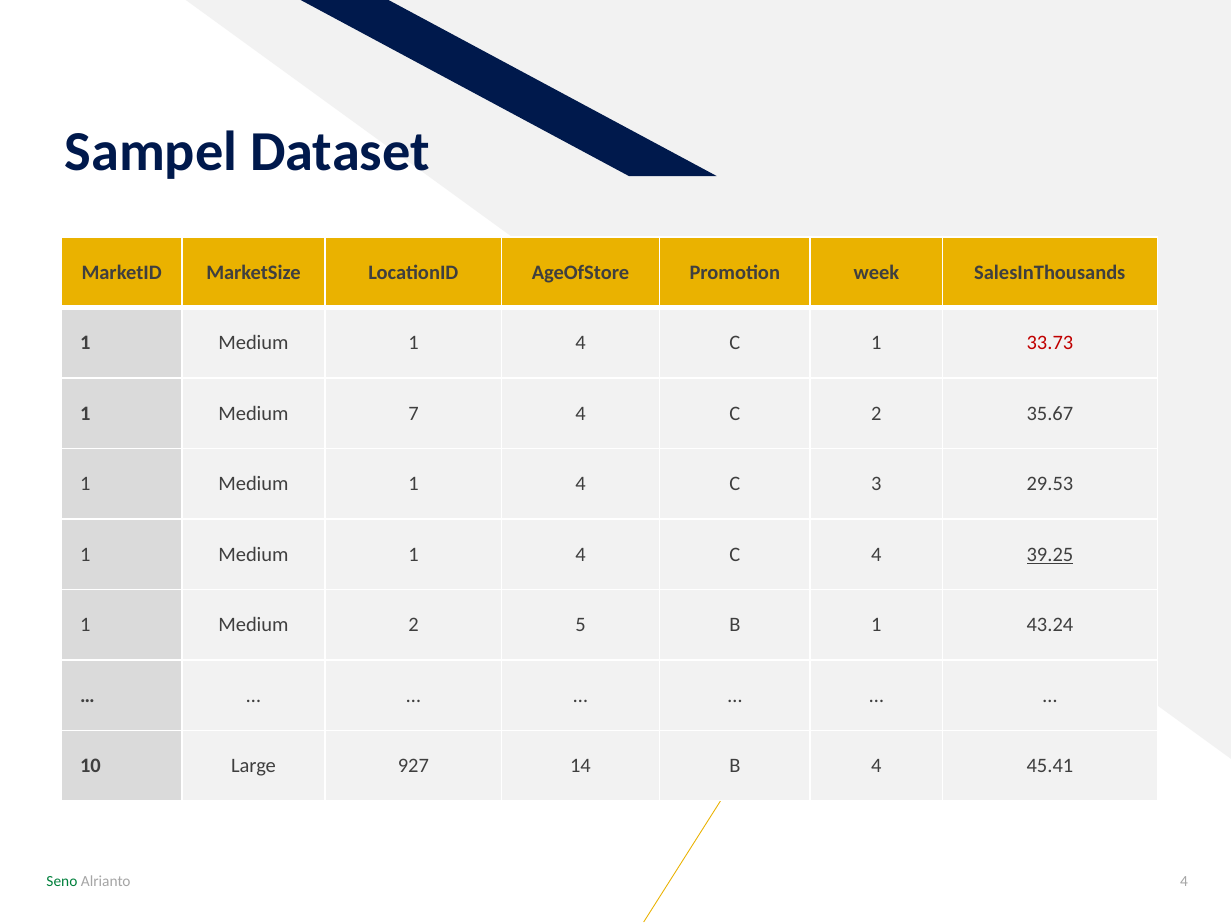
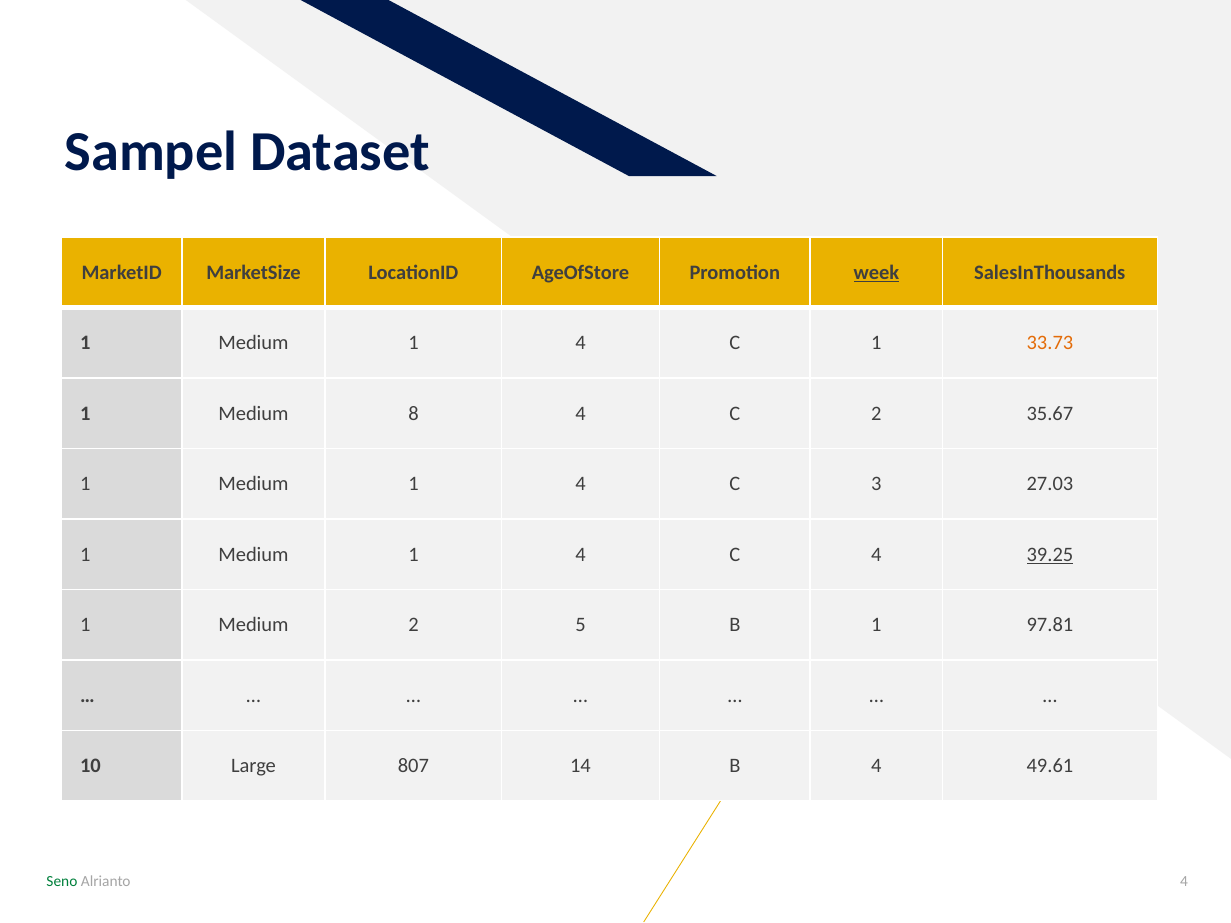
week underline: none -> present
33.73 colour: red -> orange
7: 7 -> 8
29.53: 29.53 -> 27.03
43.24: 43.24 -> 97.81
927: 927 -> 807
45.41: 45.41 -> 49.61
